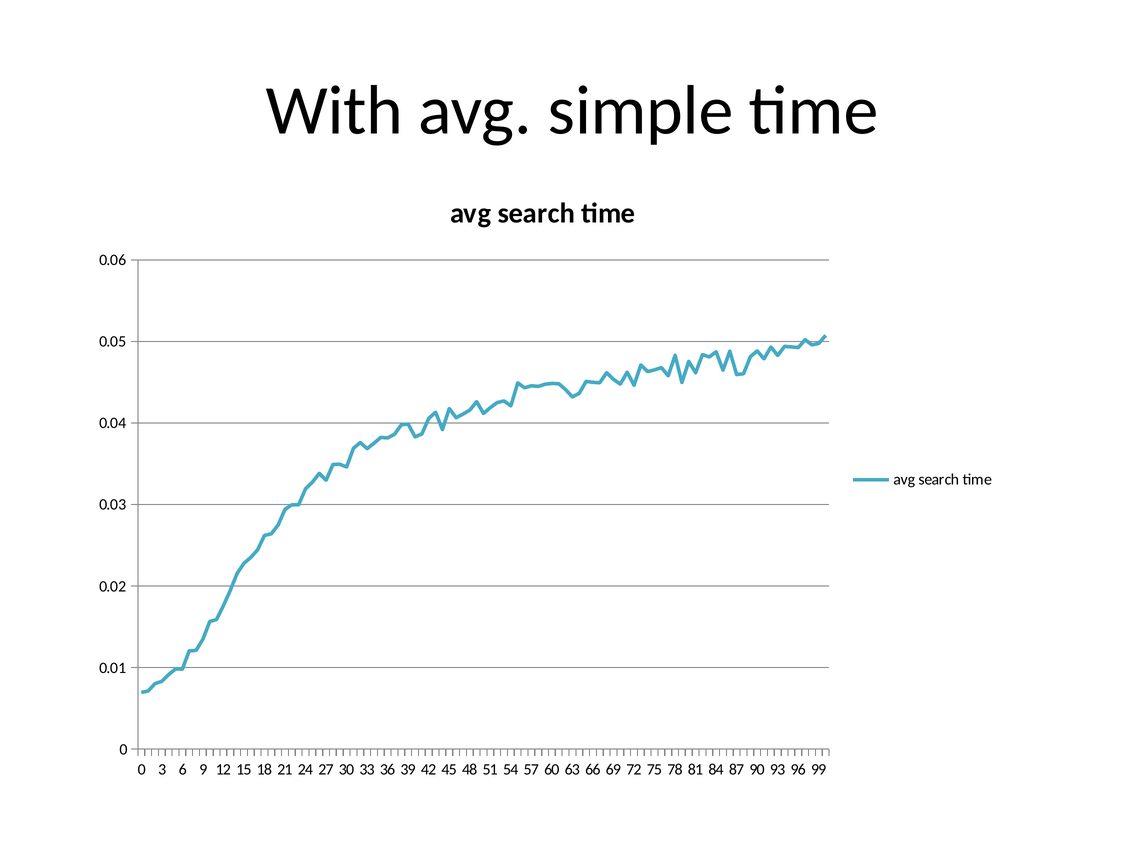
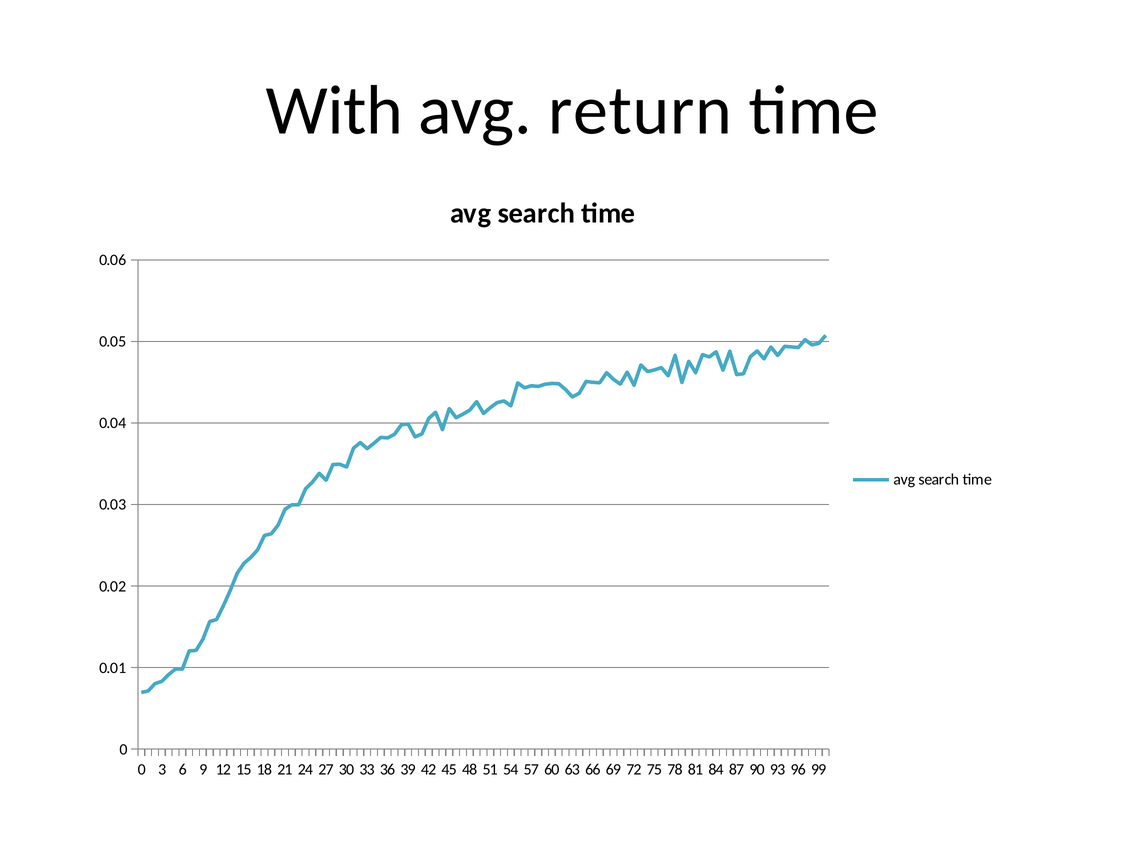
simple: simple -> return
